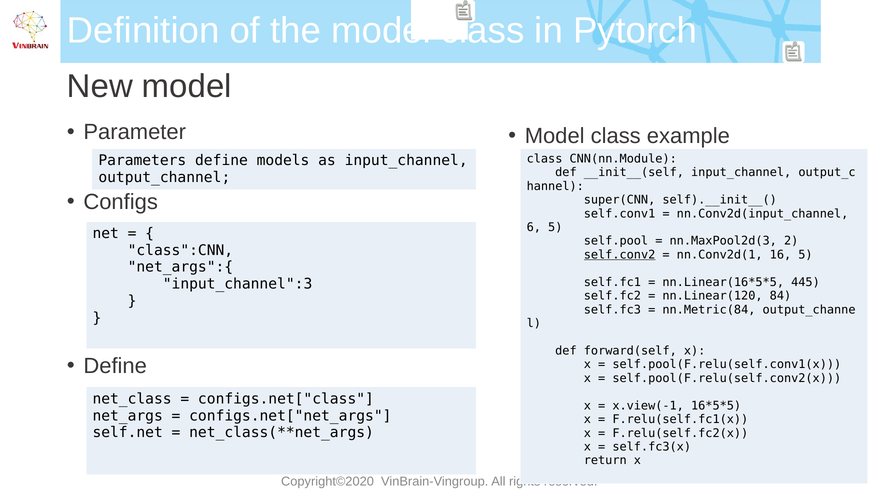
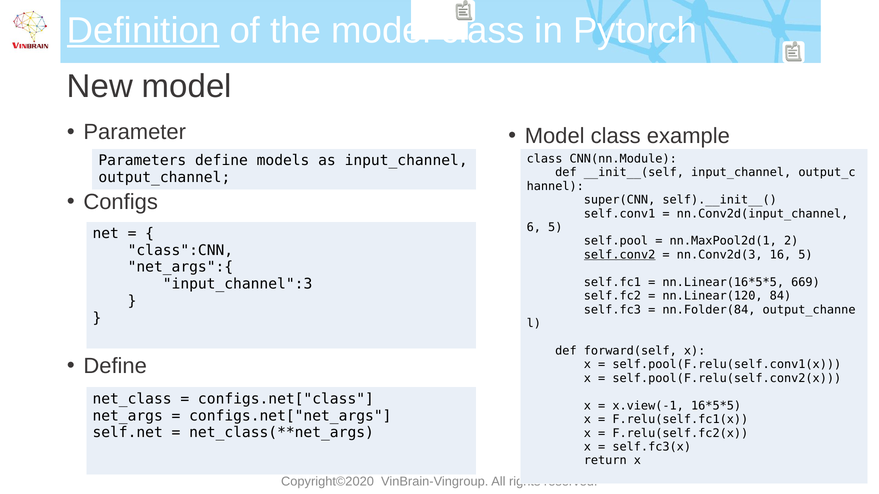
Definition underline: none -> present
nn.MaxPool2d(3: nn.MaxPool2d(3 -> nn.MaxPool2d(1
nn.Conv2d(1: nn.Conv2d(1 -> nn.Conv2d(3
445: 445 -> 669
nn.Metric(84: nn.Metric(84 -> nn.Folder(84
